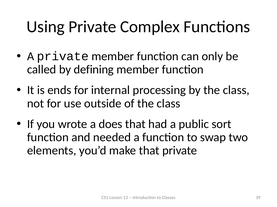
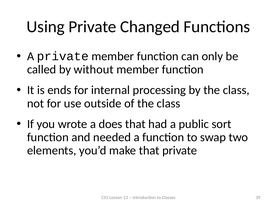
Complex: Complex -> Changed
defining: defining -> without
